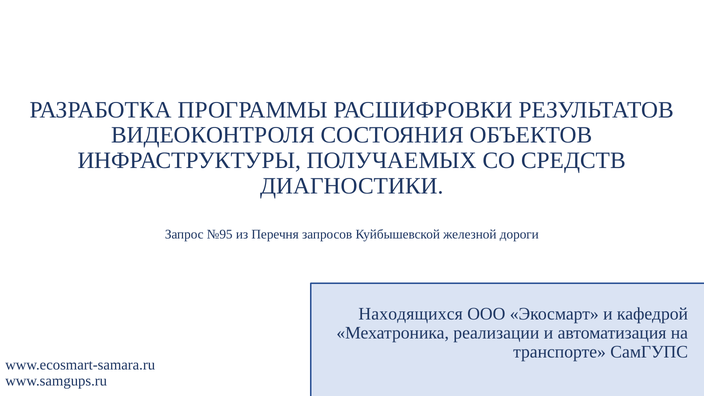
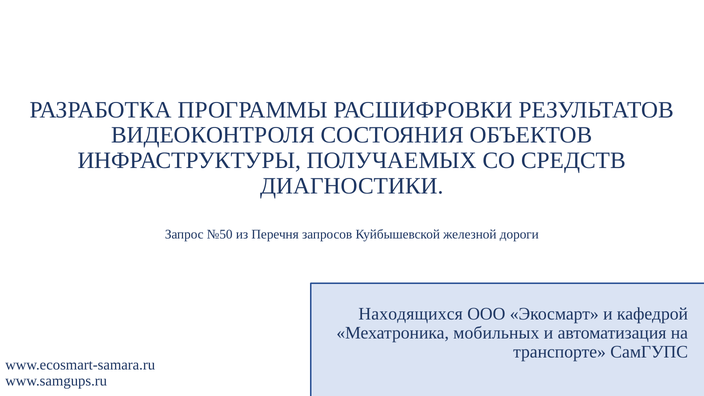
№95: №95 -> №50
реализации: реализации -> мобильных
